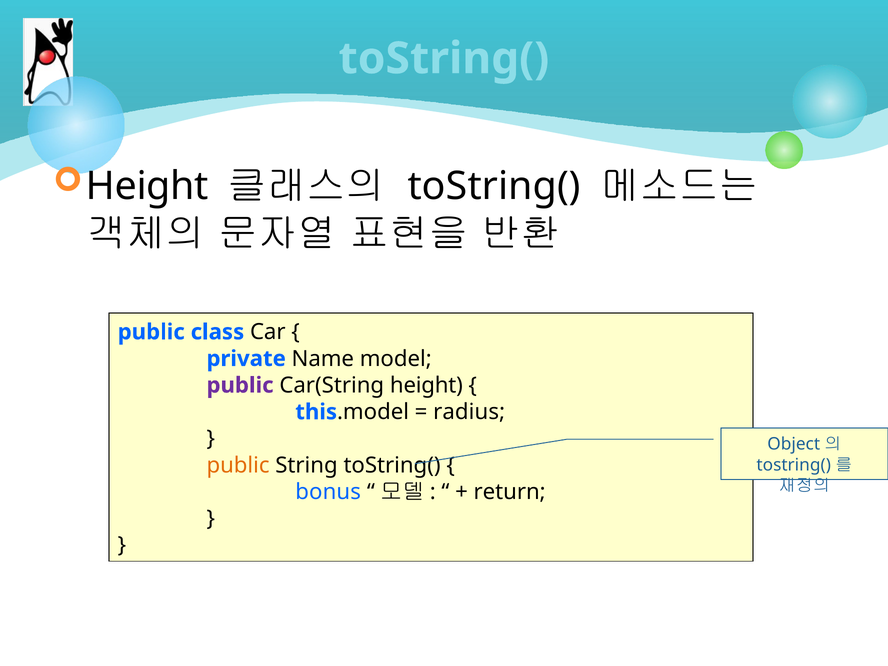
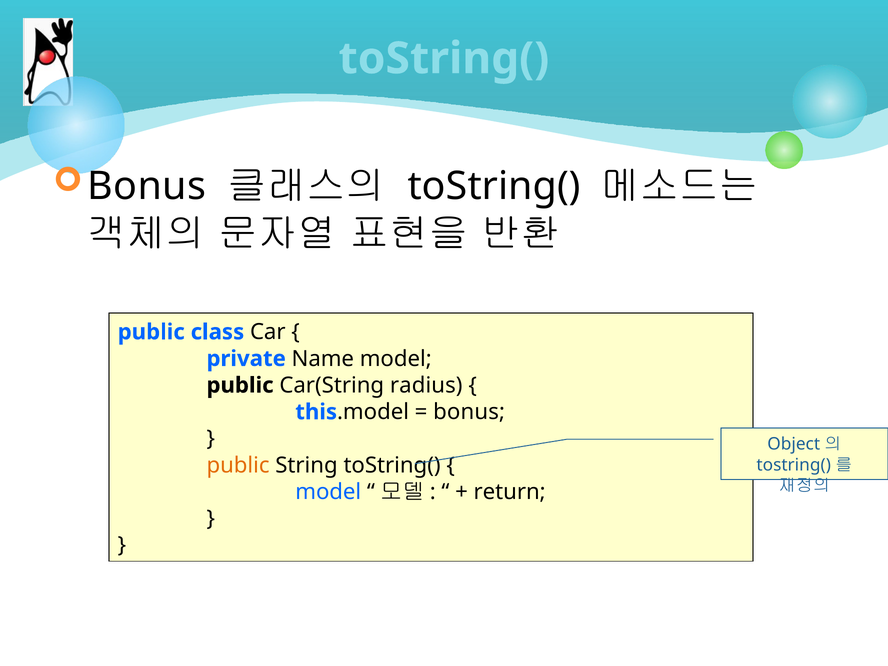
Height at (147, 186): Height -> Bonus
public at (240, 385) colour: purple -> black
Car(String height: height -> radius
radius at (469, 412): radius -> bonus
bonus at (328, 492): bonus -> model
